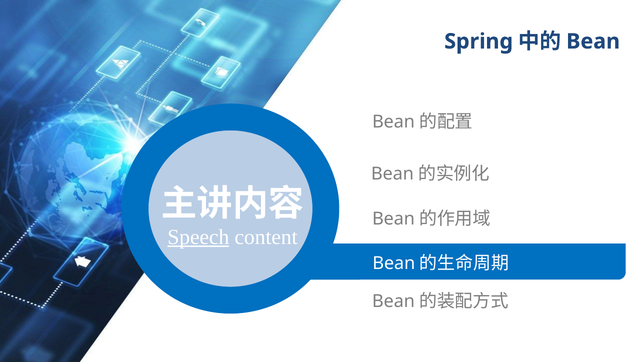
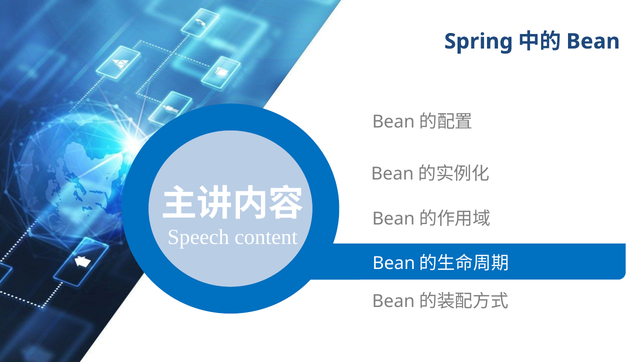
Speech underline: present -> none
